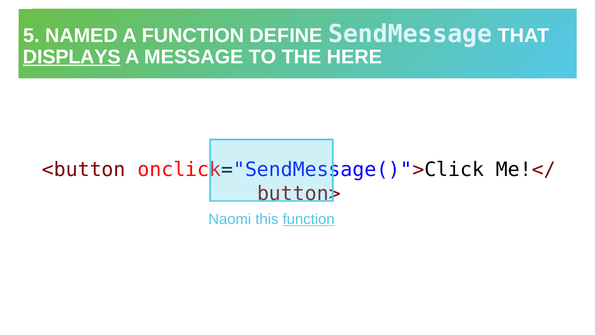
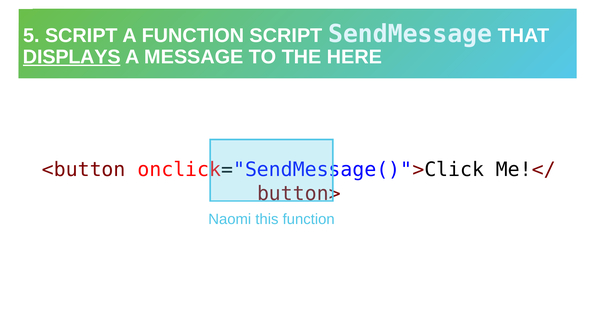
5 NAMED: NAMED -> SCRIPT
FUNCTION DEFINE: DEFINE -> SCRIPT
function at (309, 219) underline: present -> none
